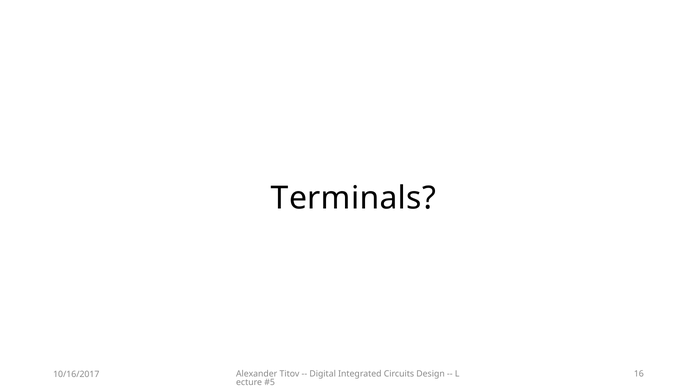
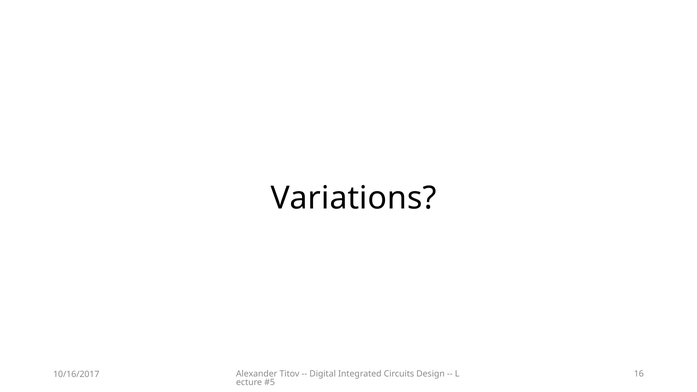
Terminals: Terminals -> Variations
